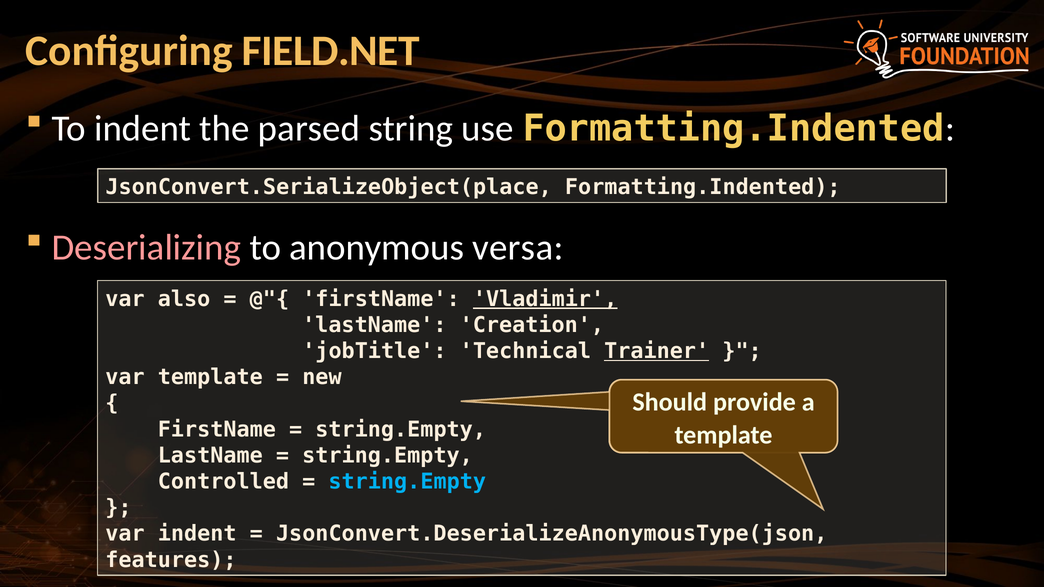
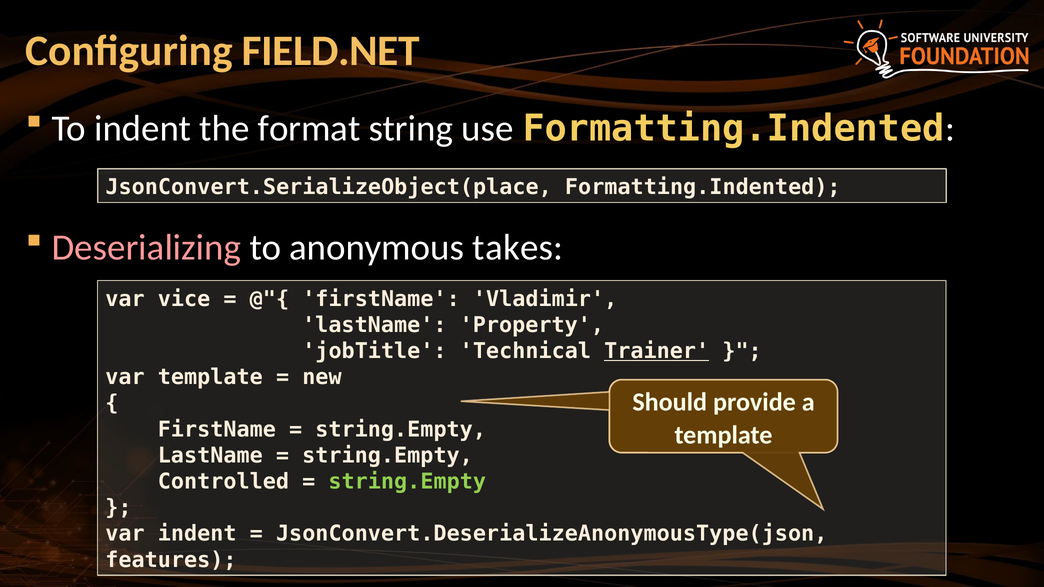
parsed: parsed -> format
versa: versa -> takes
also: also -> vice
Vladimir underline: present -> none
Creation: Creation -> Property
string.Empty at (407, 482) colour: light blue -> light green
